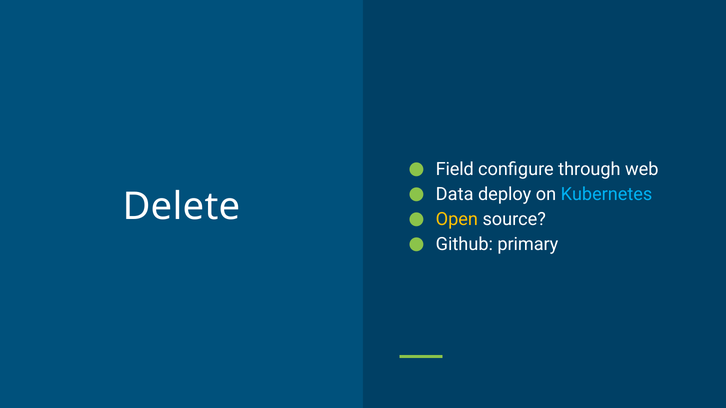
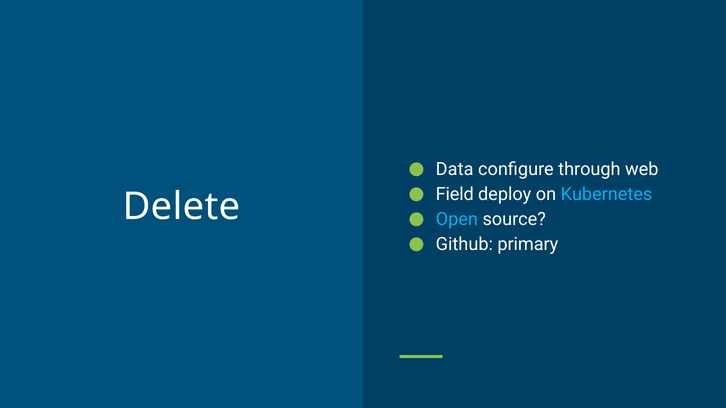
Field: Field -> Data
Data: Data -> Field
Open colour: yellow -> light blue
